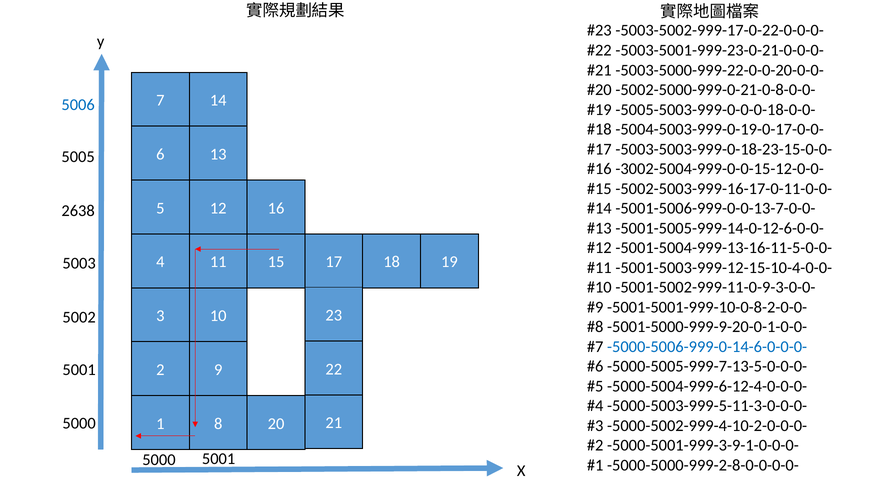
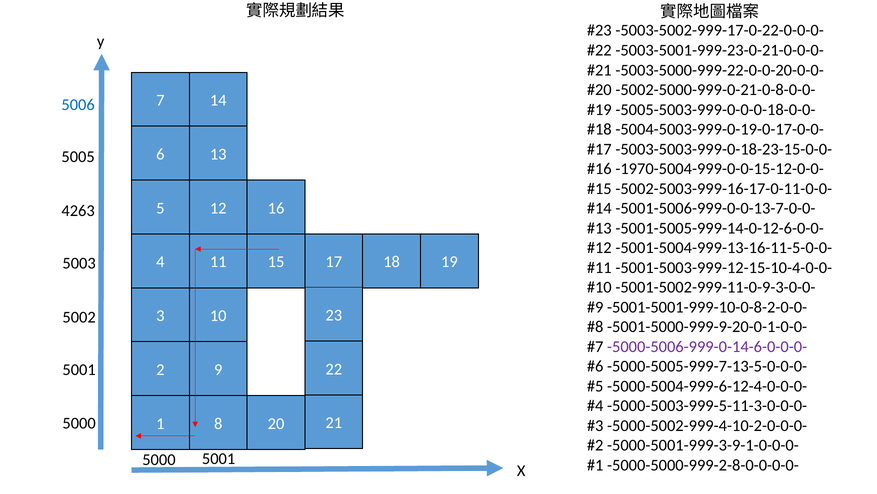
-3002-5004-999-0-0-15-12-0-0-: -3002-5004-999-0-0-15-12-0-0- -> -1970-5004-999-0-0-15-12-0-0-
2638: 2638 -> 4263
-5000-5006-999-0-14-6-0-0-0- colour: blue -> purple
